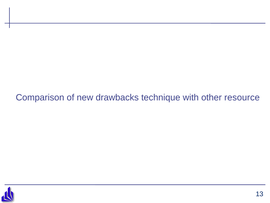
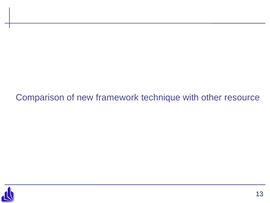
drawbacks: drawbacks -> framework
